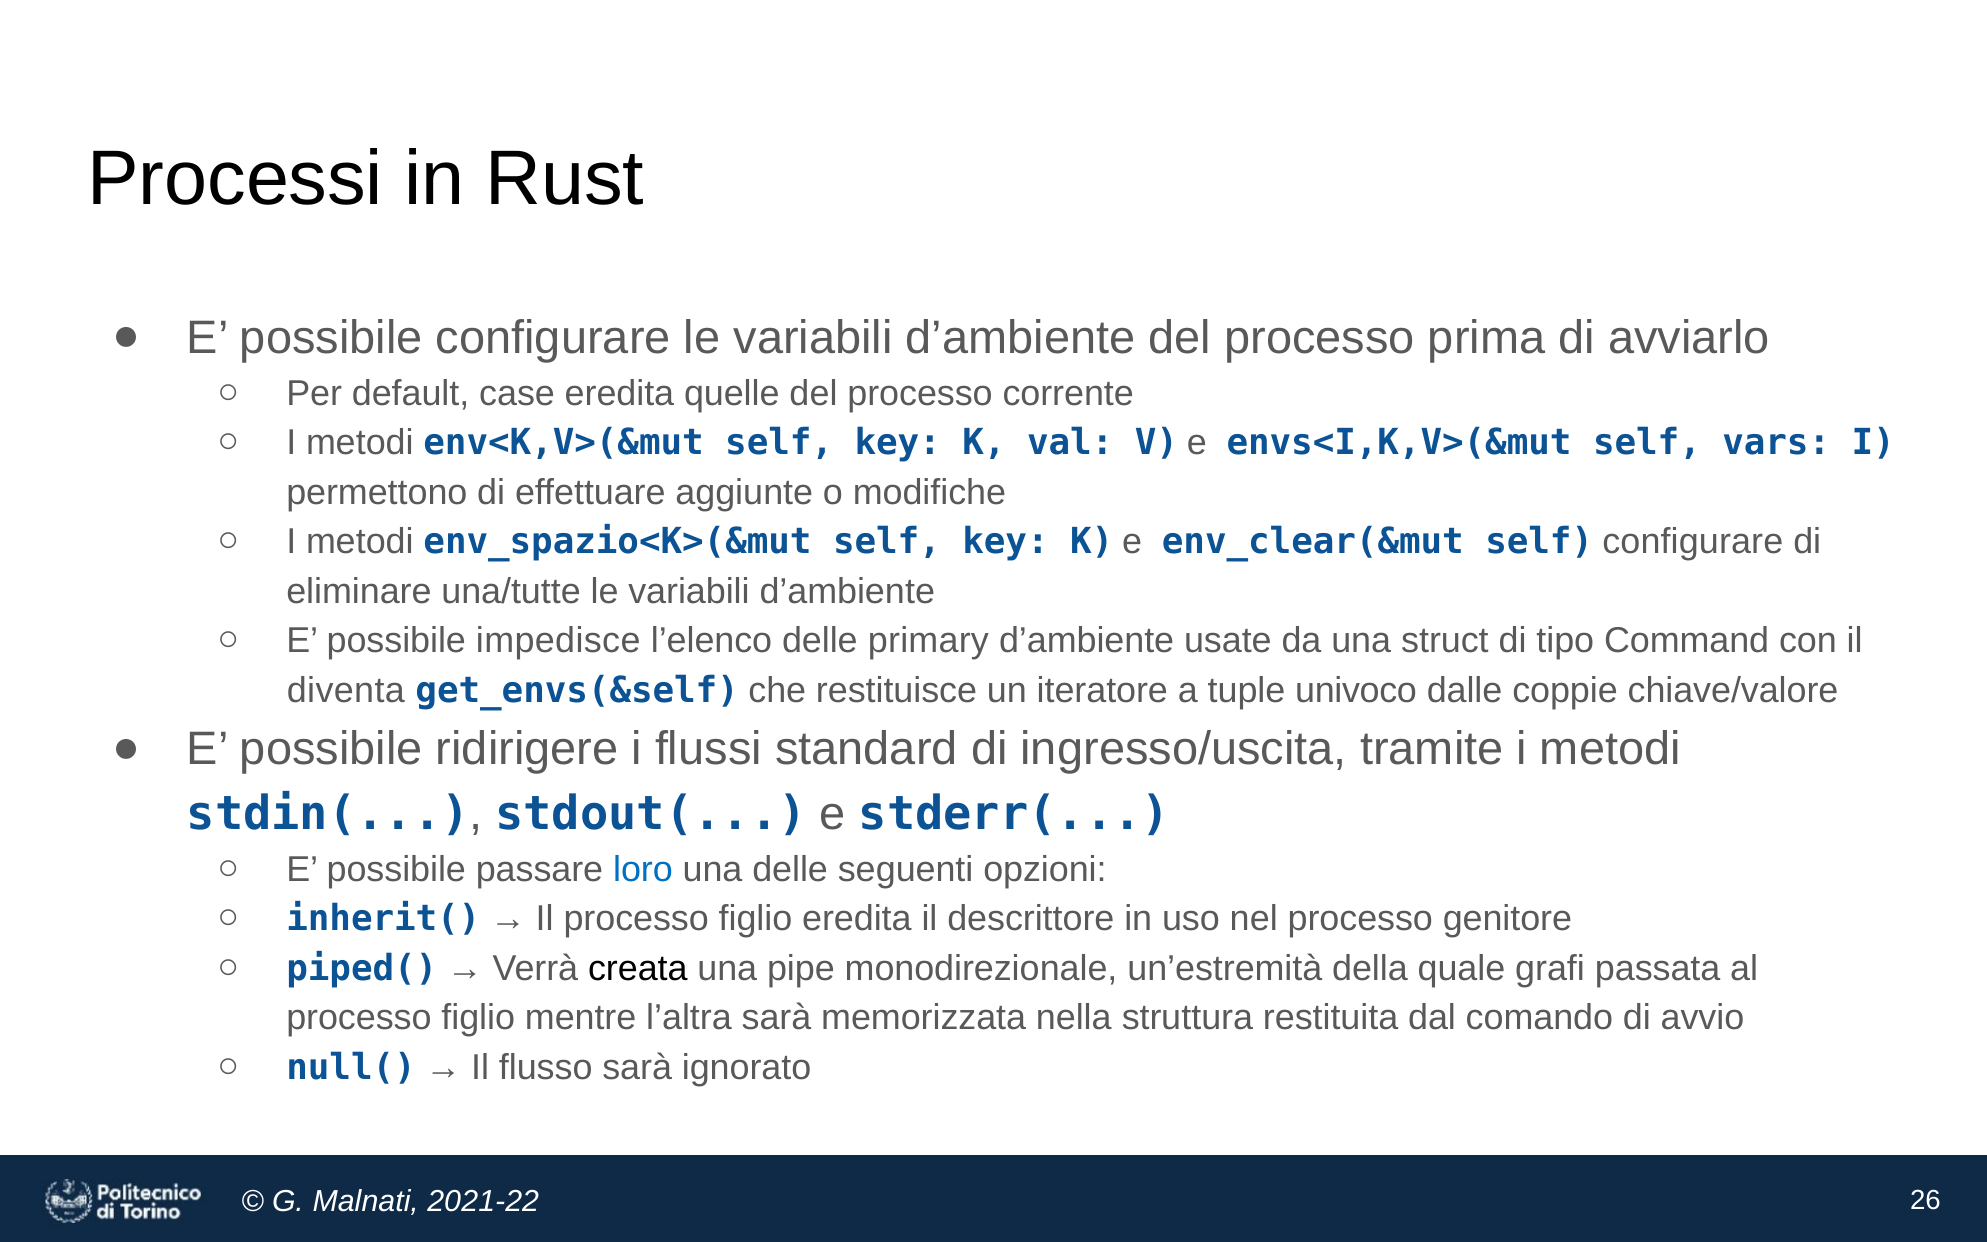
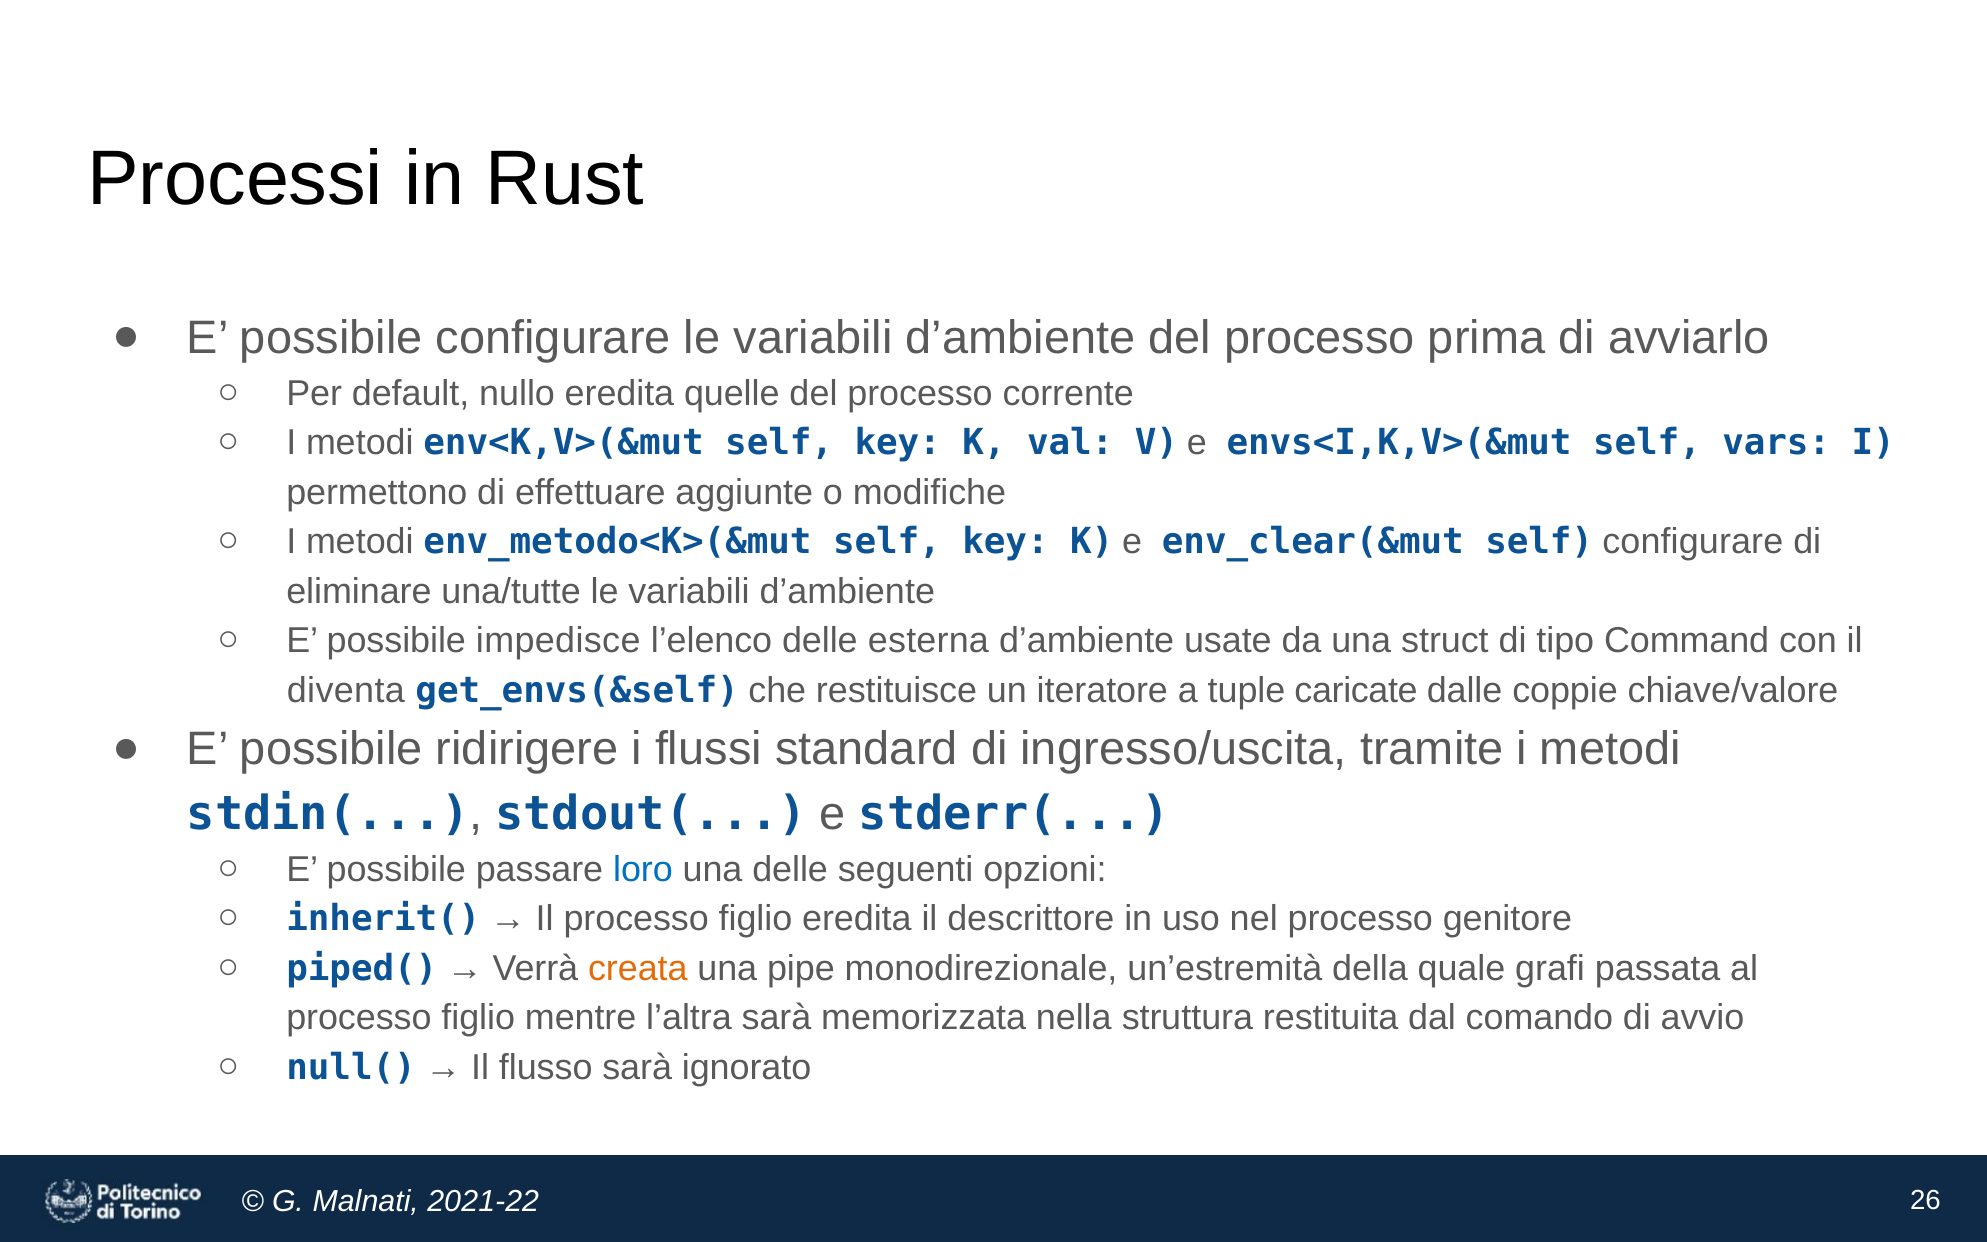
case: case -> nullo
env_spazio<K>(&mut: env_spazio<K>(&mut -> env_metodo<K>(&mut
primary: primary -> esterna
univoco: univoco -> caricate
creata colour: black -> orange
